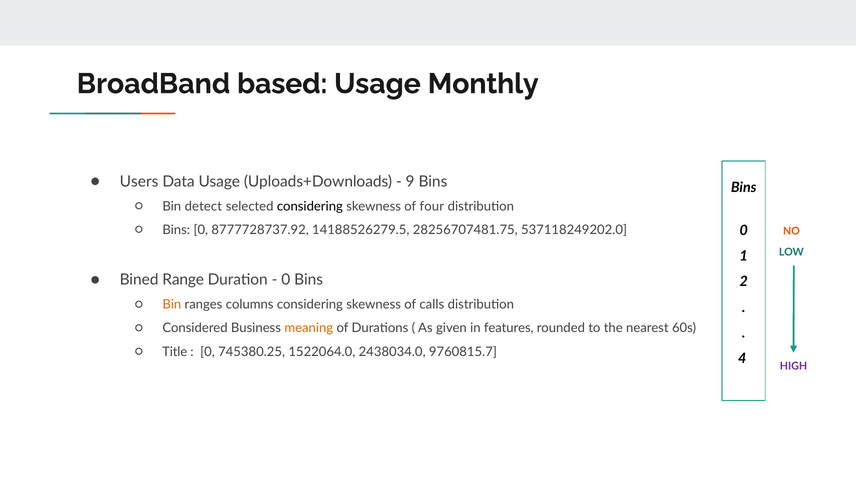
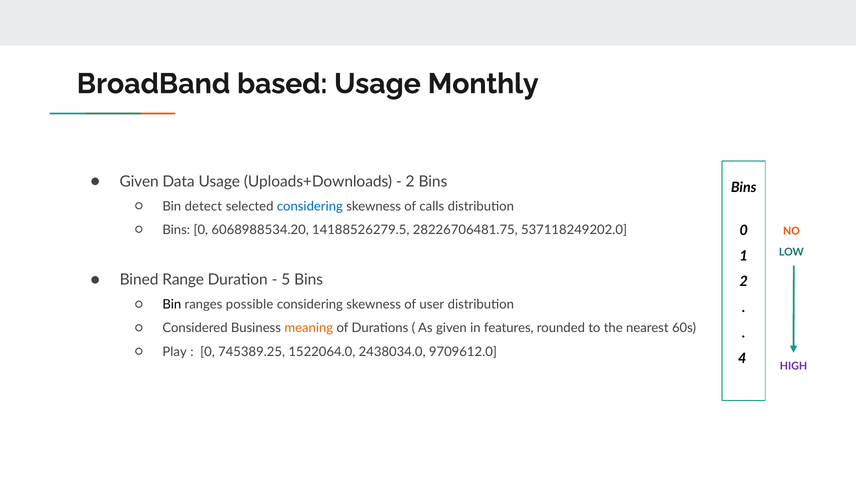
Users at (139, 182): Users -> Given
9 at (410, 182): 9 -> 2
considering at (310, 206) colour: black -> blue
four: four -> calls
8777728737.92: 8777728737.92 -> 6068988534.20
28256707481.75: 28256707481.75 -> 28226706481.75
0 at (286, 280): 0 -> 5
Bin at (172, 305) colour: orange -> black
columns: columns -> possible
calls: calls -> user
Title: Title -> Play
745380.25: 745380.25 -> 745389.25
9760815.7: 9760815.7 -> 9709612.0
